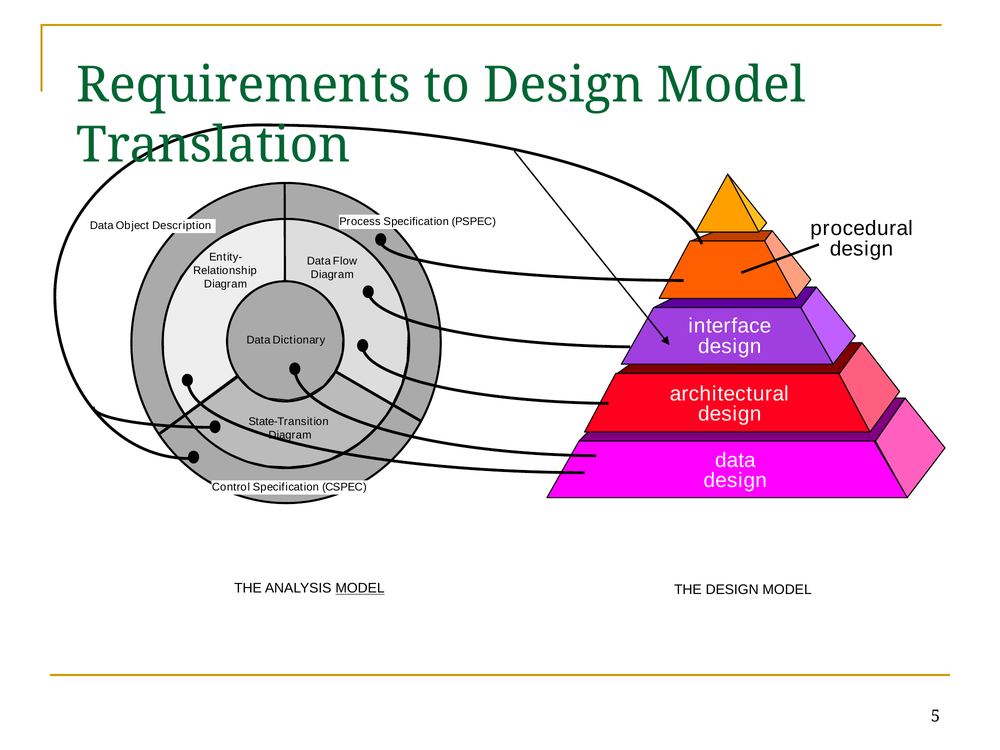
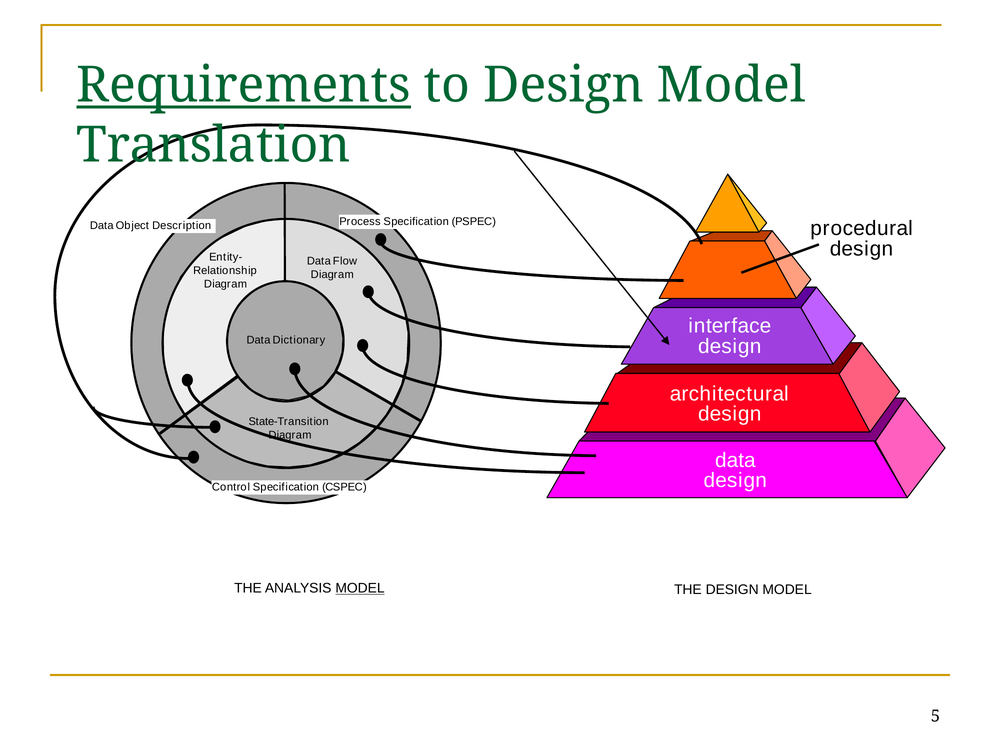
Requirements underline: none -> present
